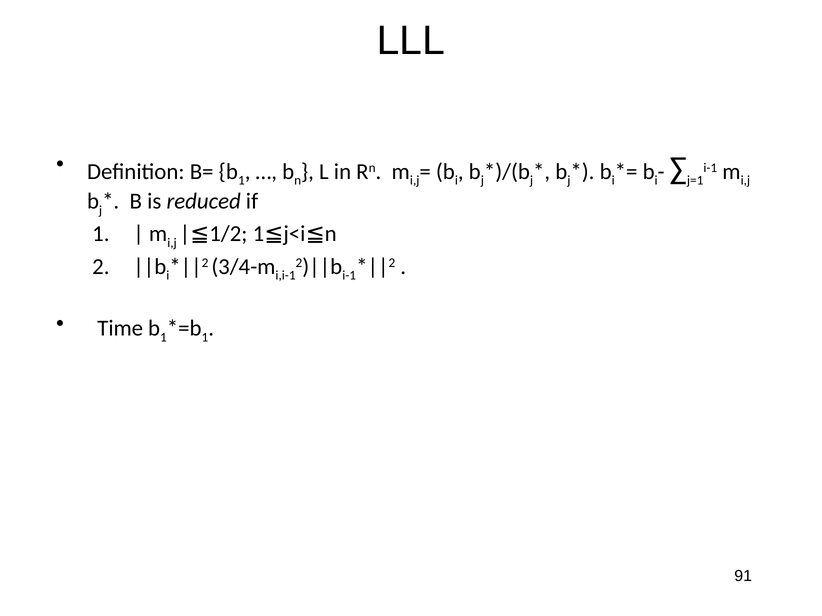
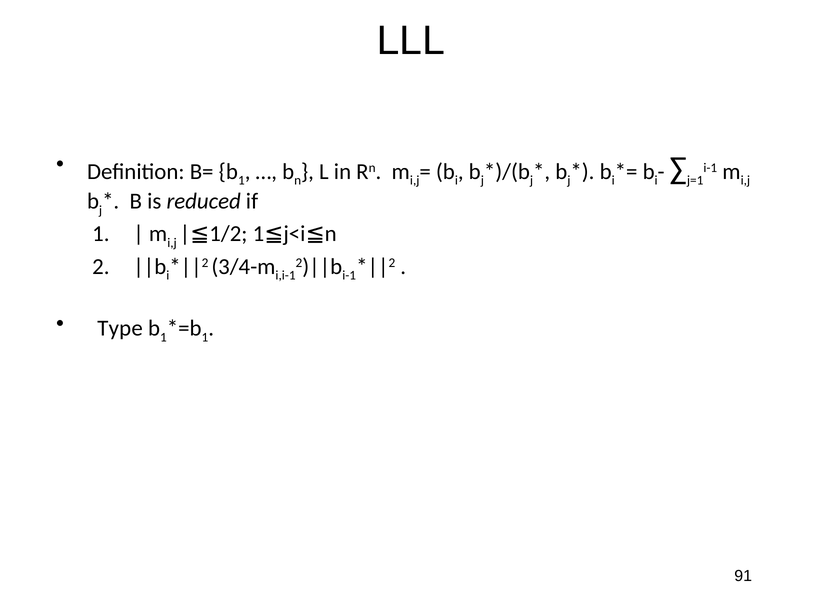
Time: Time -> Type
